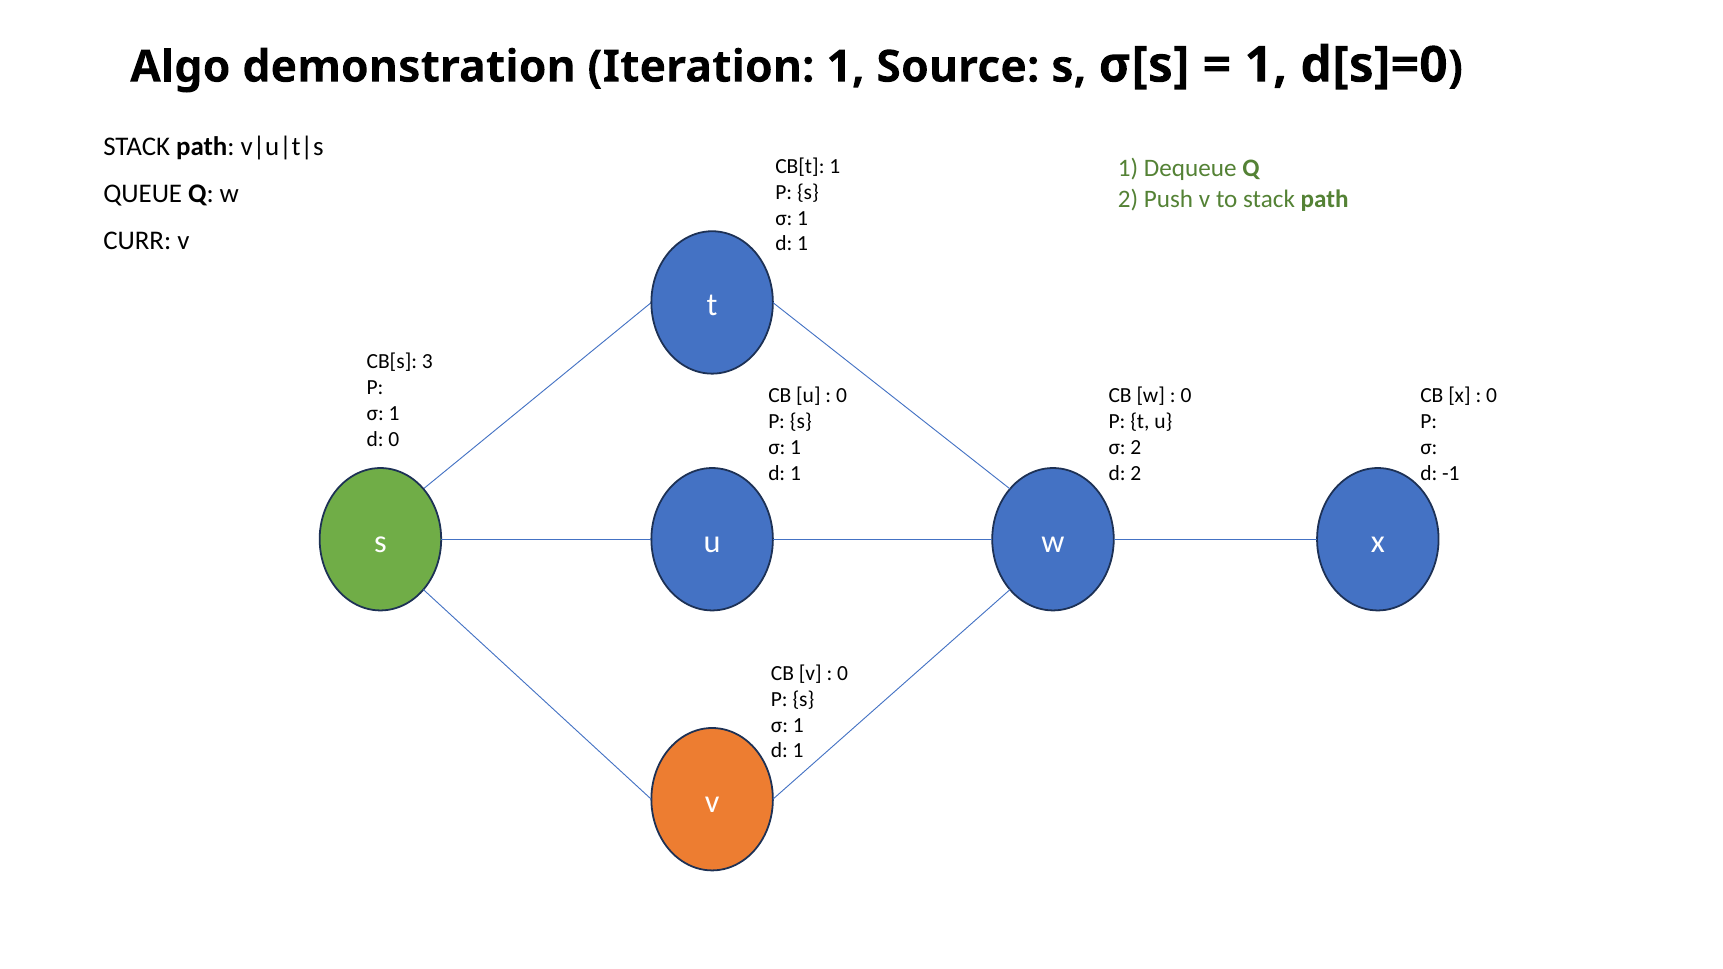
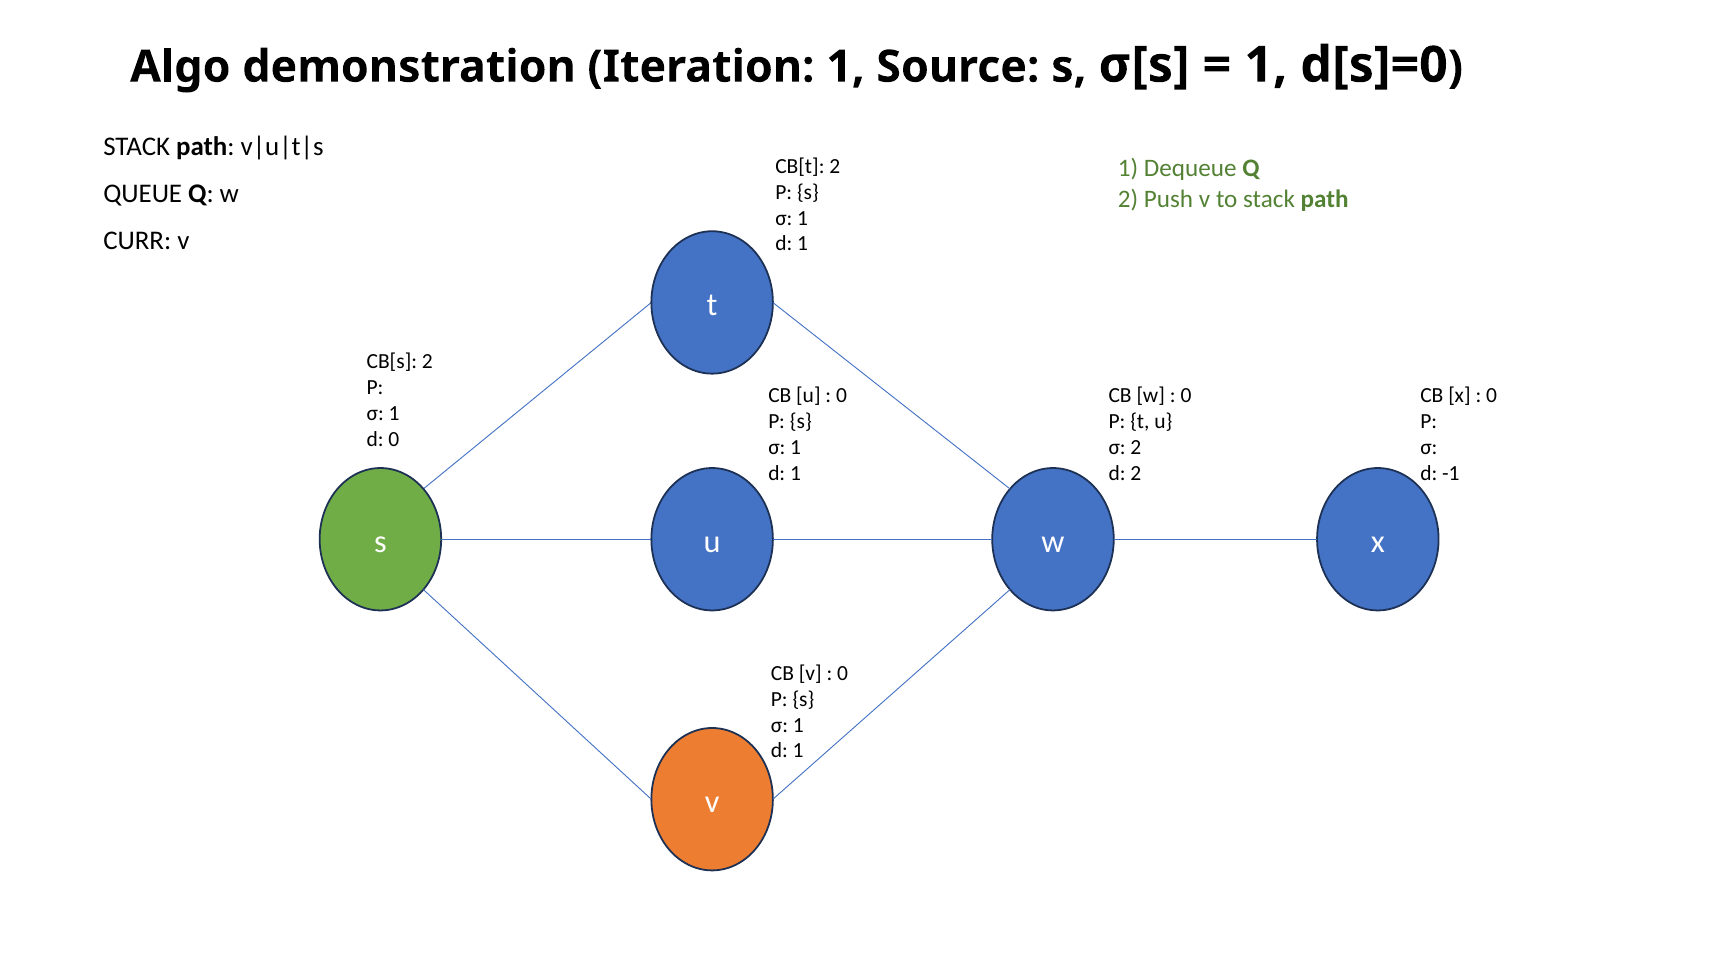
CB[t 1: 1 -> 2
CB[s 3: 3 -> 2
